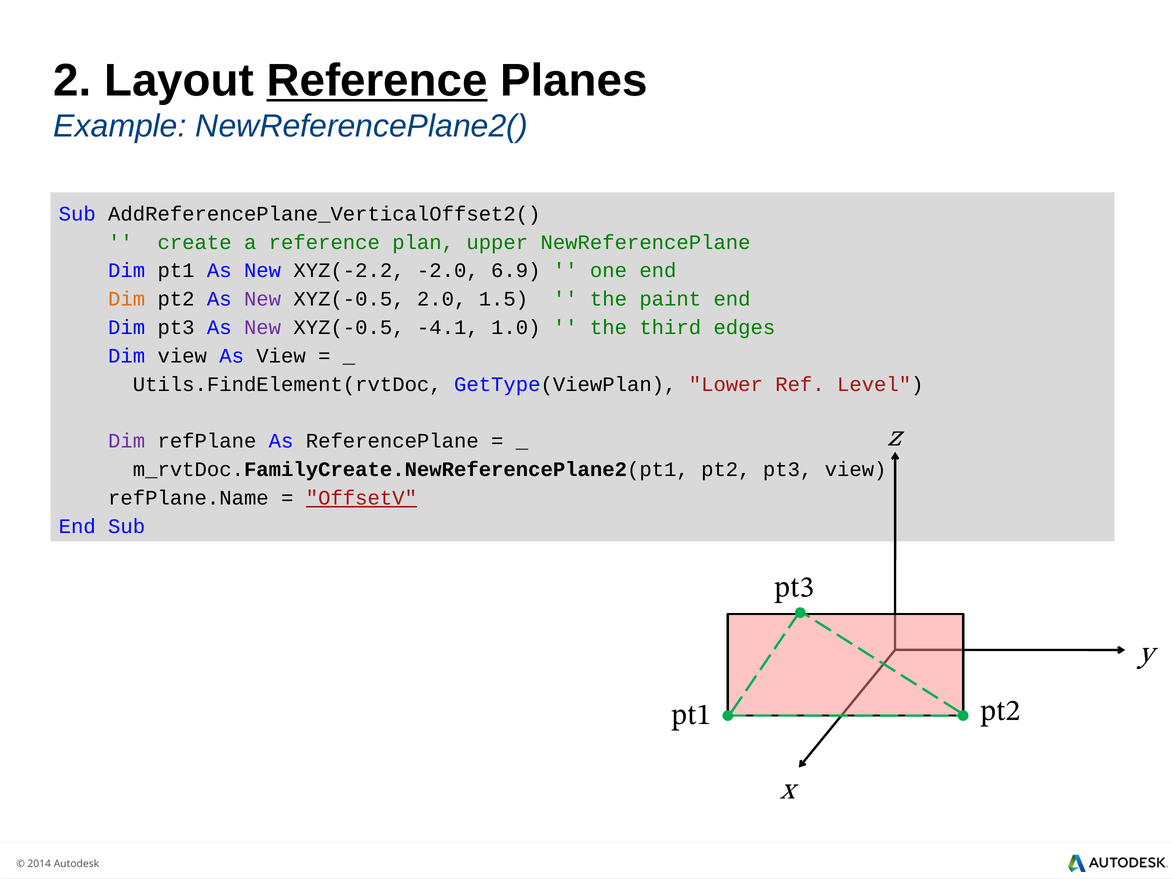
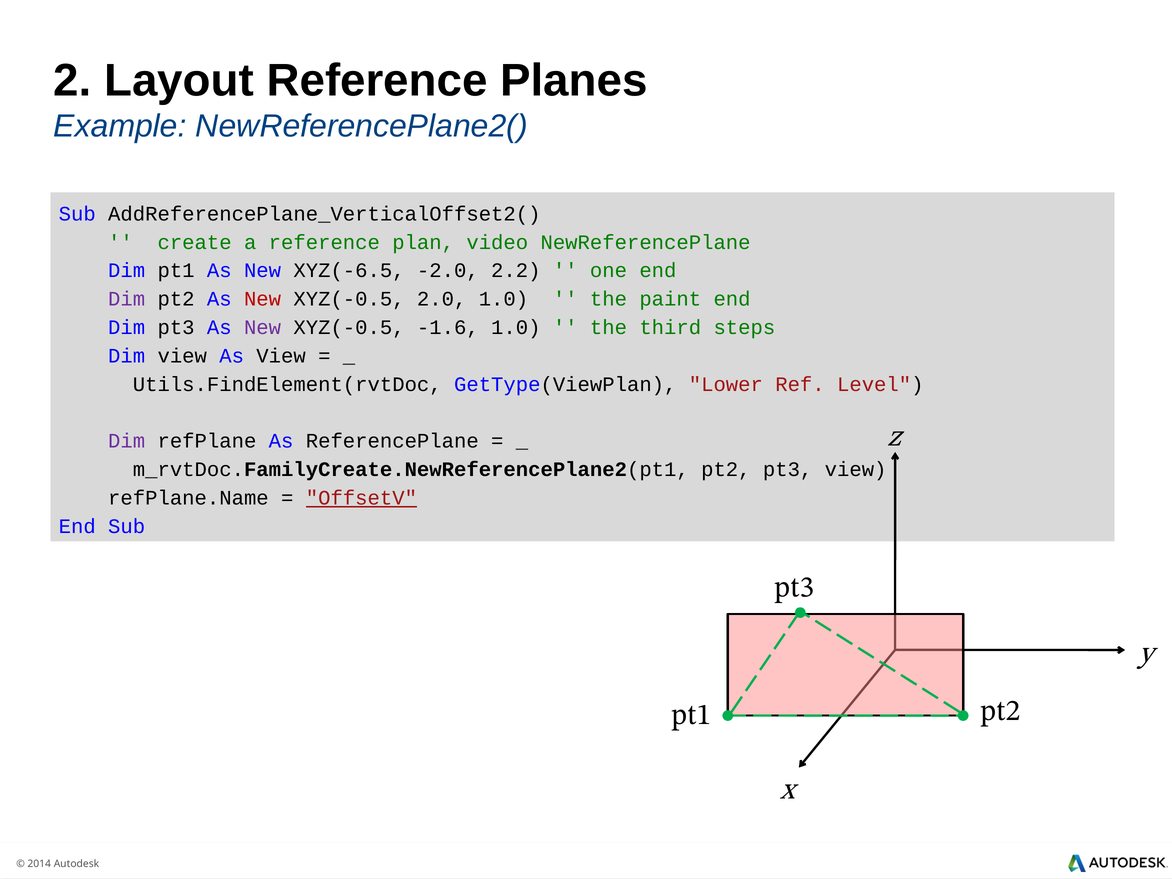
Reference at (377, 81) underline: present -> none
upper: upper -> video
XYZ(-2.2: XYZ(-2.2 -> XYZ(-6.5
6.9: 6.9 -> 2.2
Dim at (127, 299) colour: orange -> purple
New at (263, 299) colour: purple -> red
2.0 1.5: 1.5 -> 1.0
-4.1: -4.1 -> -1.6
edges: edges -> steps
